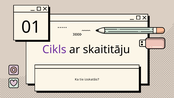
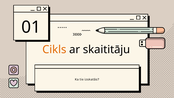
Cikls colour: purple -> orange
